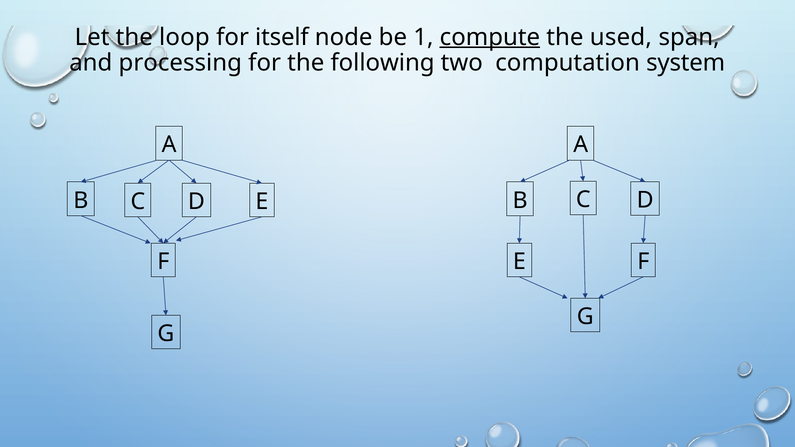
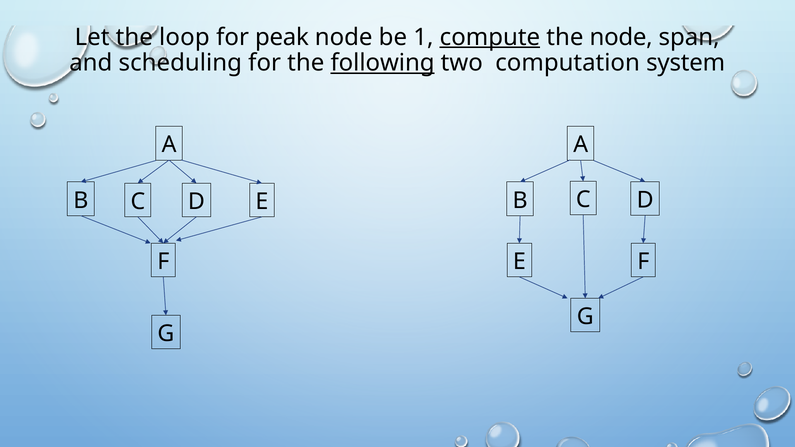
itself: itself -> peak
the used: used -> node
processing: processing -> scheduling
following underline: none -> present
